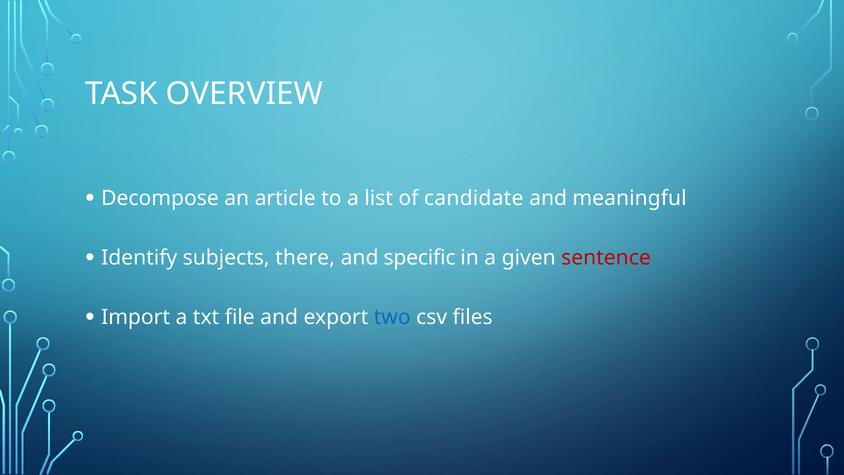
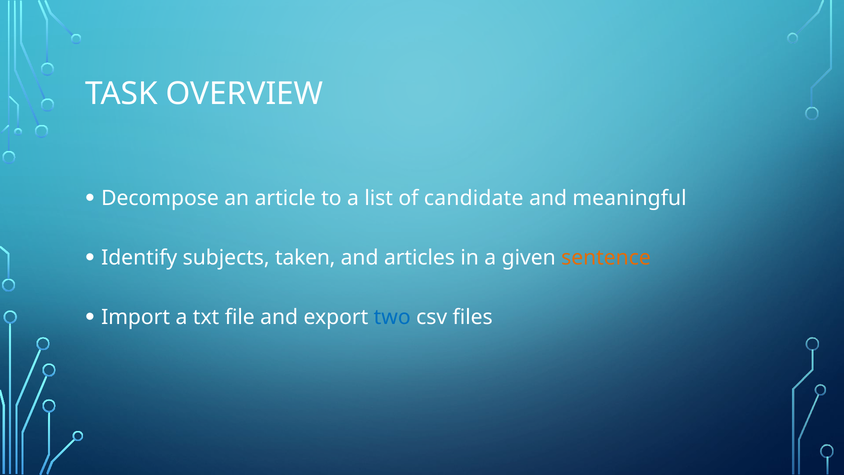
there: there -> taken
specific: specific -> articles
sentence colour: red -> orange
